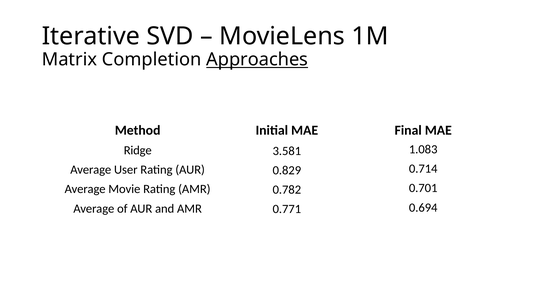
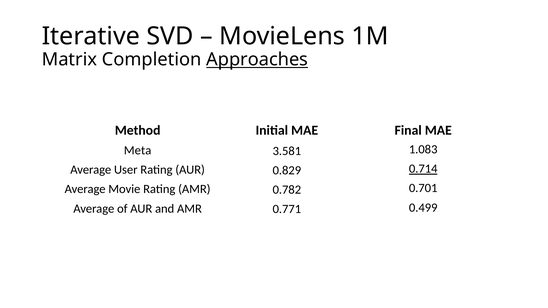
Ridge: Ridge -> Meta
0.714 underline: none -> present
0.694: 0.694 -> 0.499
